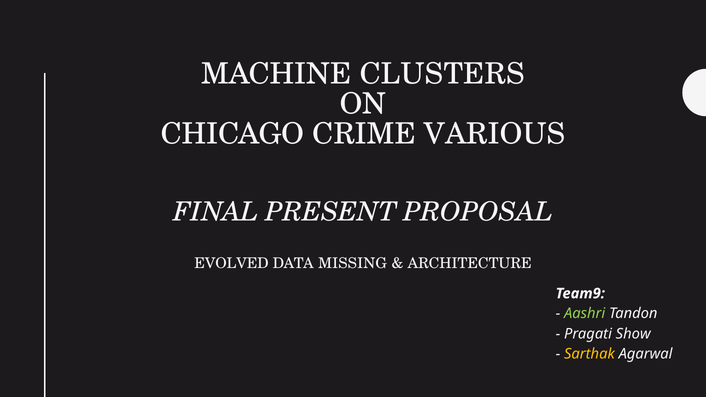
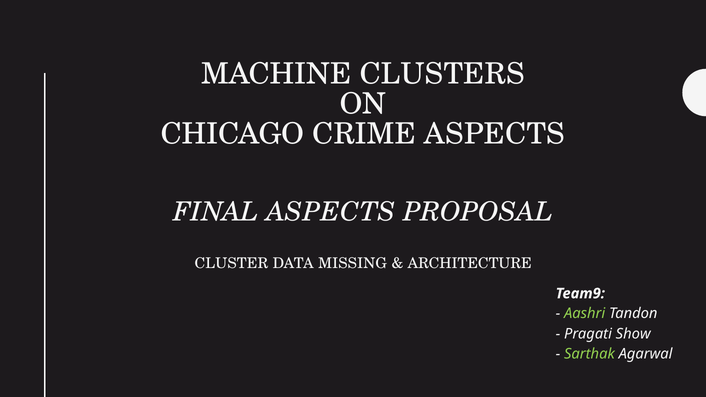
CRIME VARIOUS: VARIOUS -> ASPECTS
FINAL PRESENT: PRESENT -> ASPECTS
EVOLVED: EVOLVED -> CLUSTER
Sarthak colour: yellow -> light green
